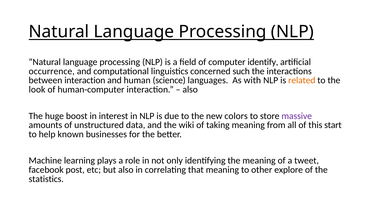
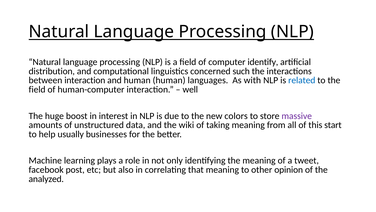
occurrence: occurrence -> distribution
human science: science -> human
related colour: orange -> blue
look at (37, 89): look -> field
also at (190, 89): also -> well
known: known -> usually
explore: explore -> opinion
statistics: statistics -> analyzed
